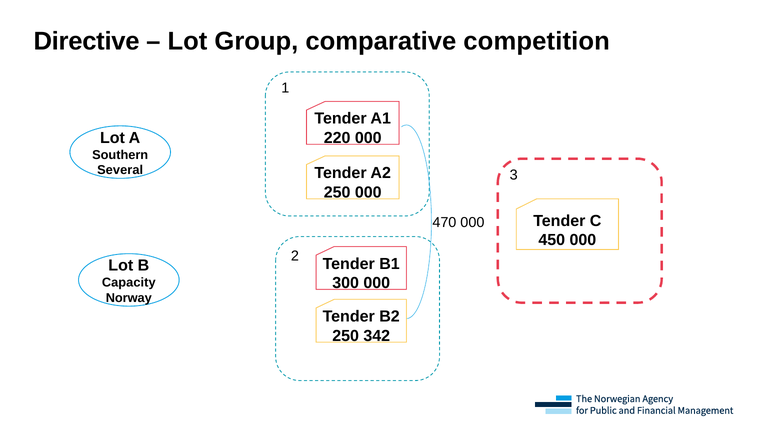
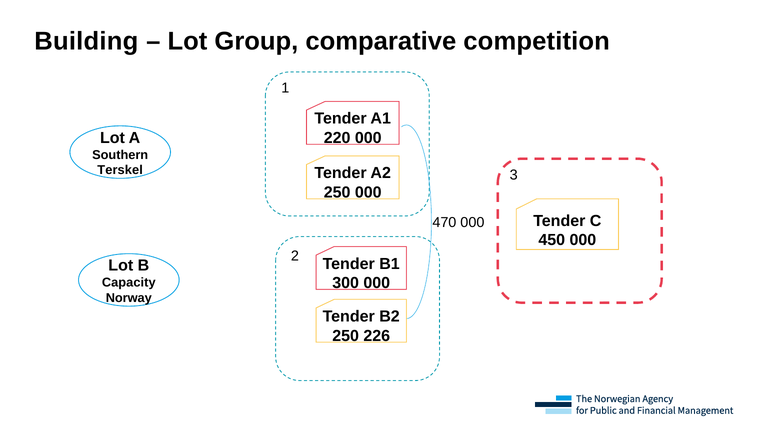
Directive: Directive -> Building
Several: Several -> Terskel
342: 342 -> 226
